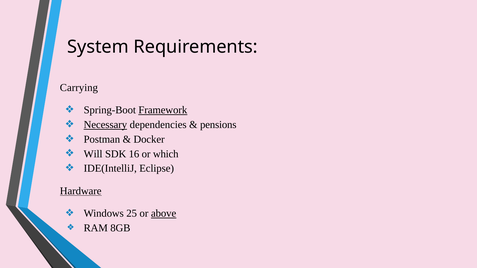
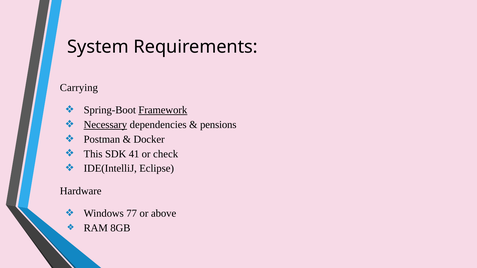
Will: Will -> This
16: 16 -> 41
which: which -> check
Hardware underline: present -> none
25: 25 -> 77
above underline: present -> none
